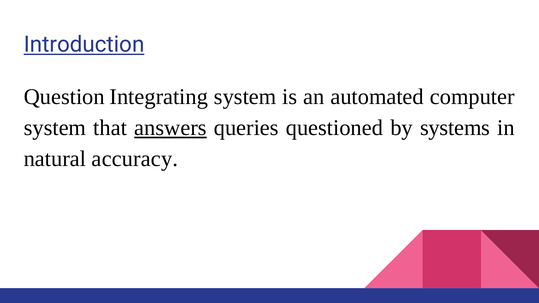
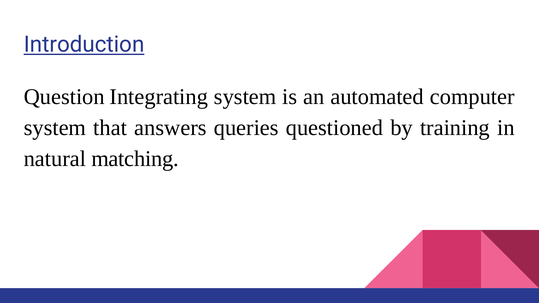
answers underline: present -> none
systems: systems -> training
accuracy: accuracy -> matching
